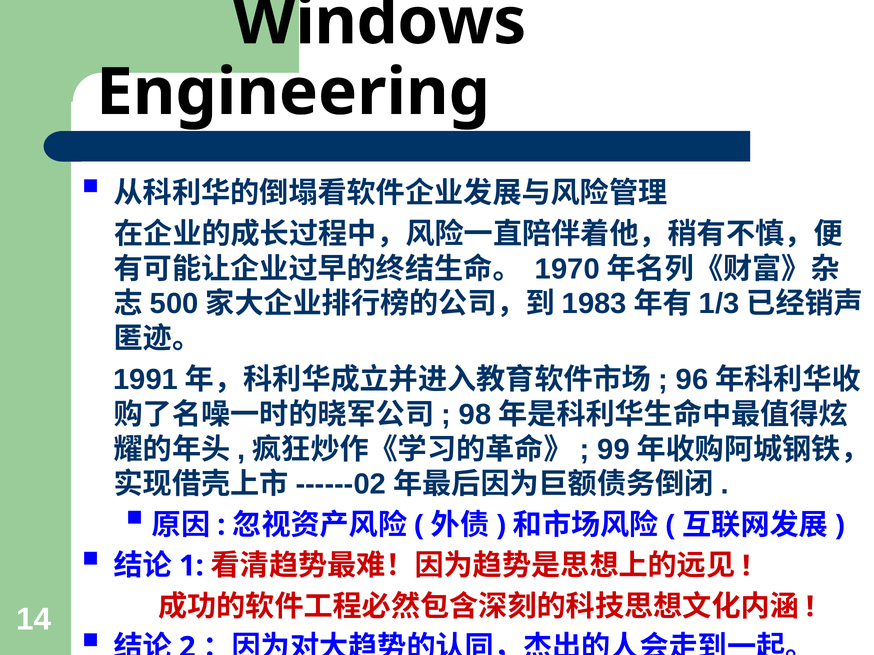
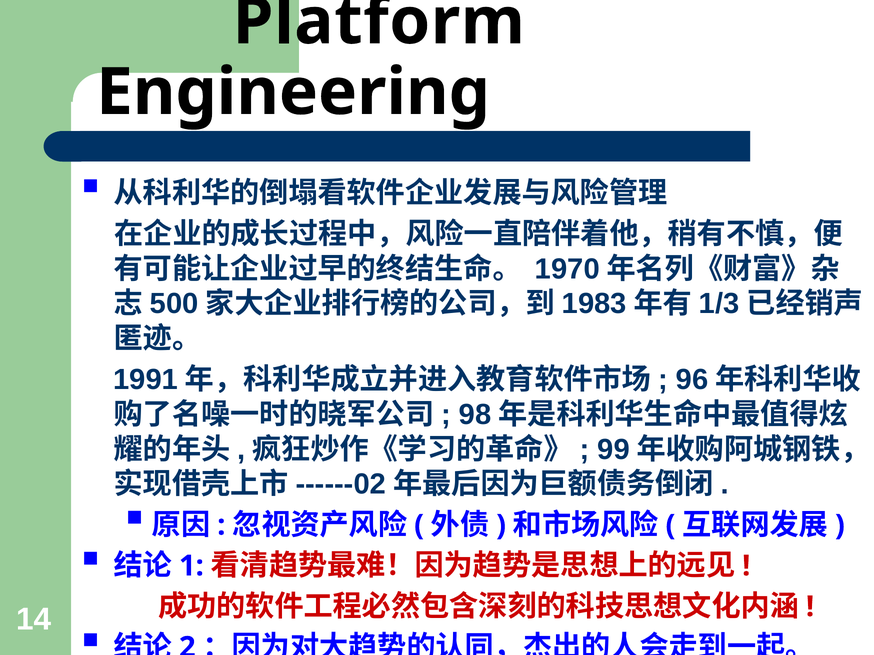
Windows: Windows -> Platform
